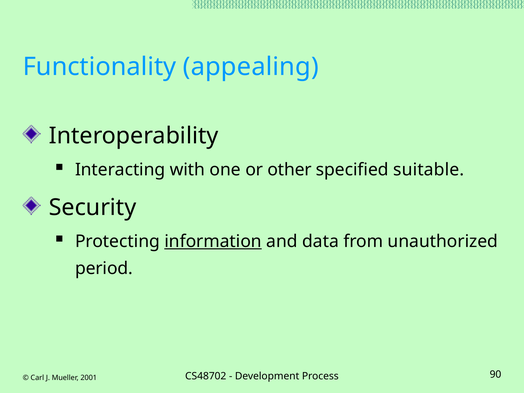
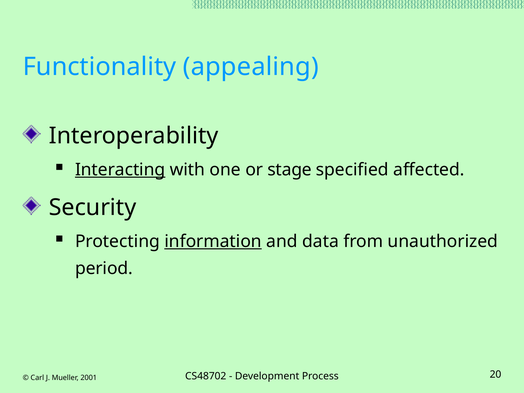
Interacting underline: none -> present
other: other -> stage
suitable: suitable -> affected
90: 90 -> 20
